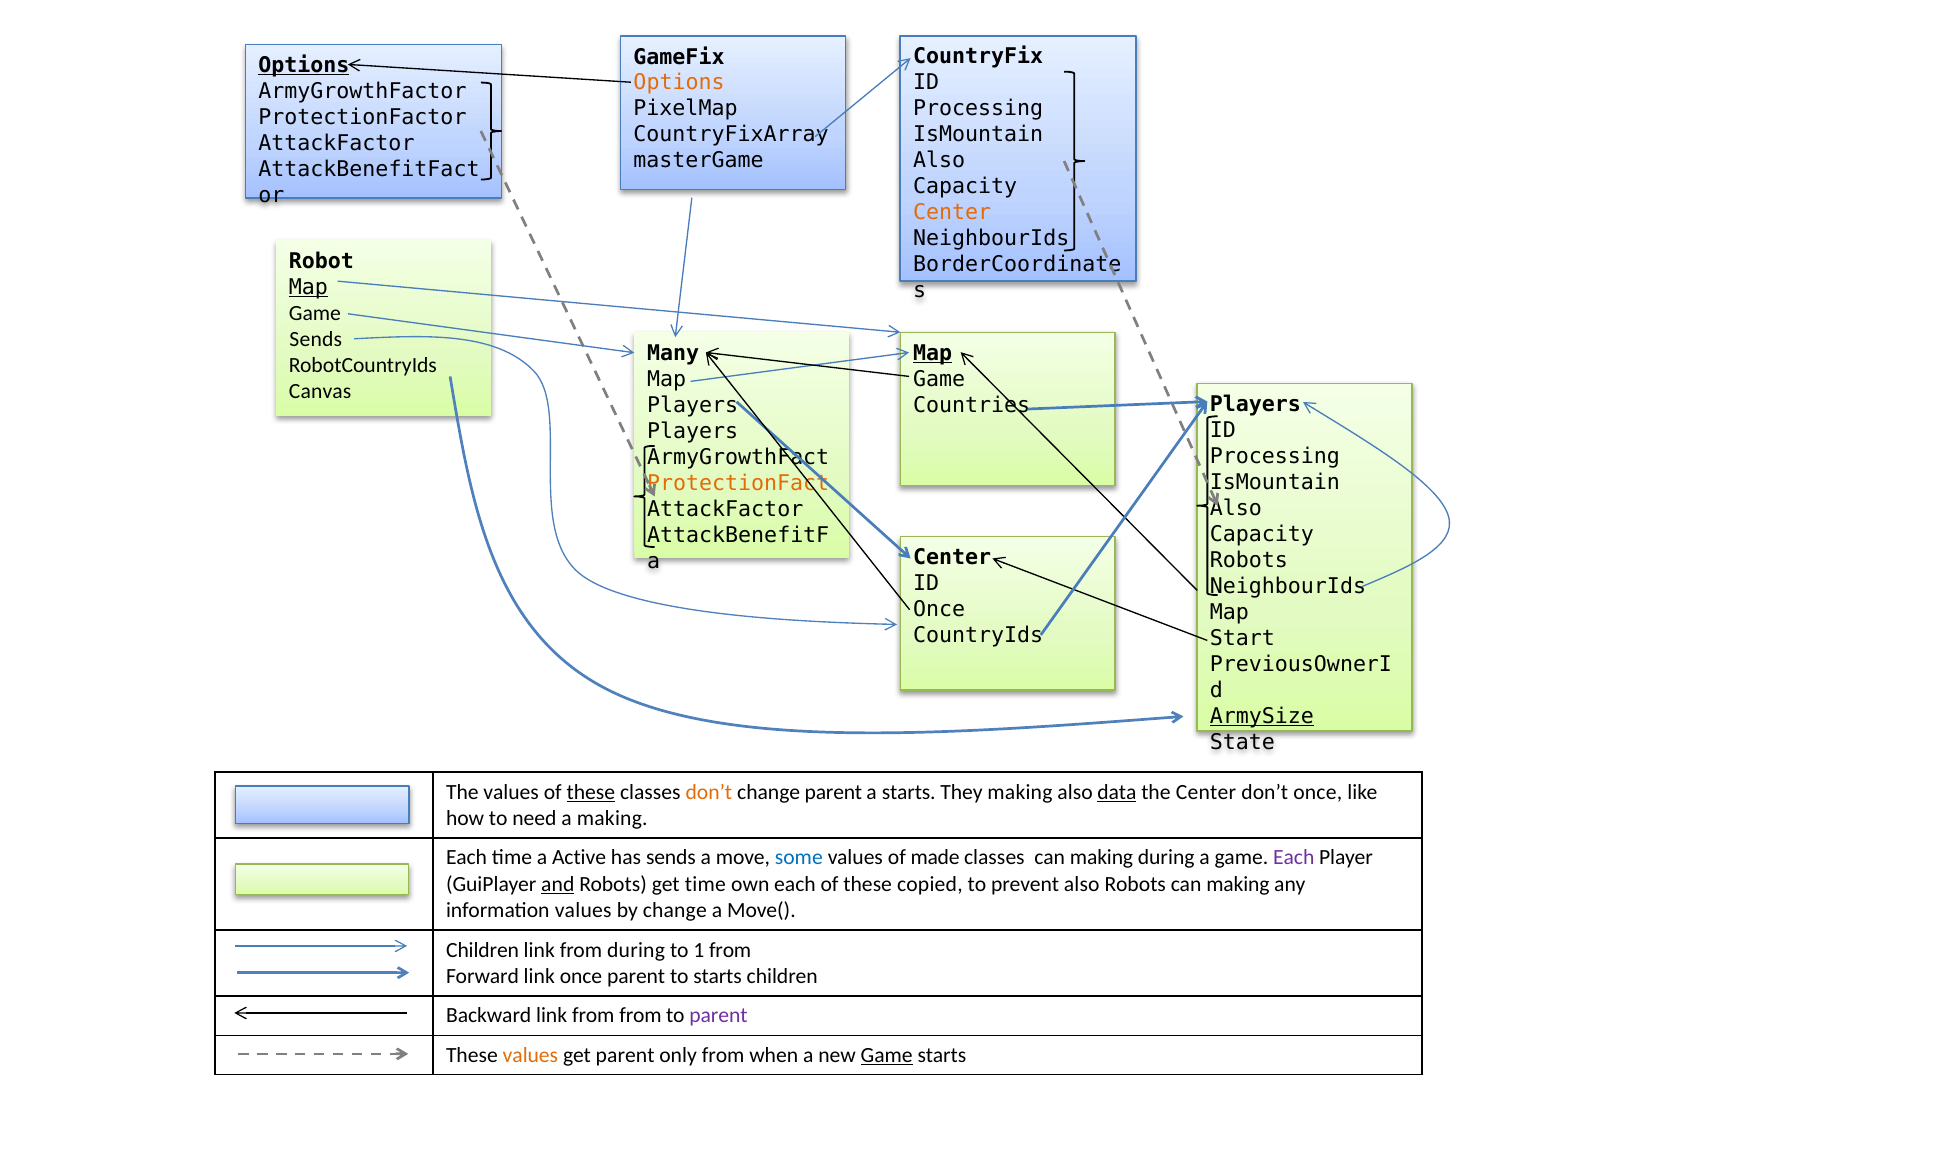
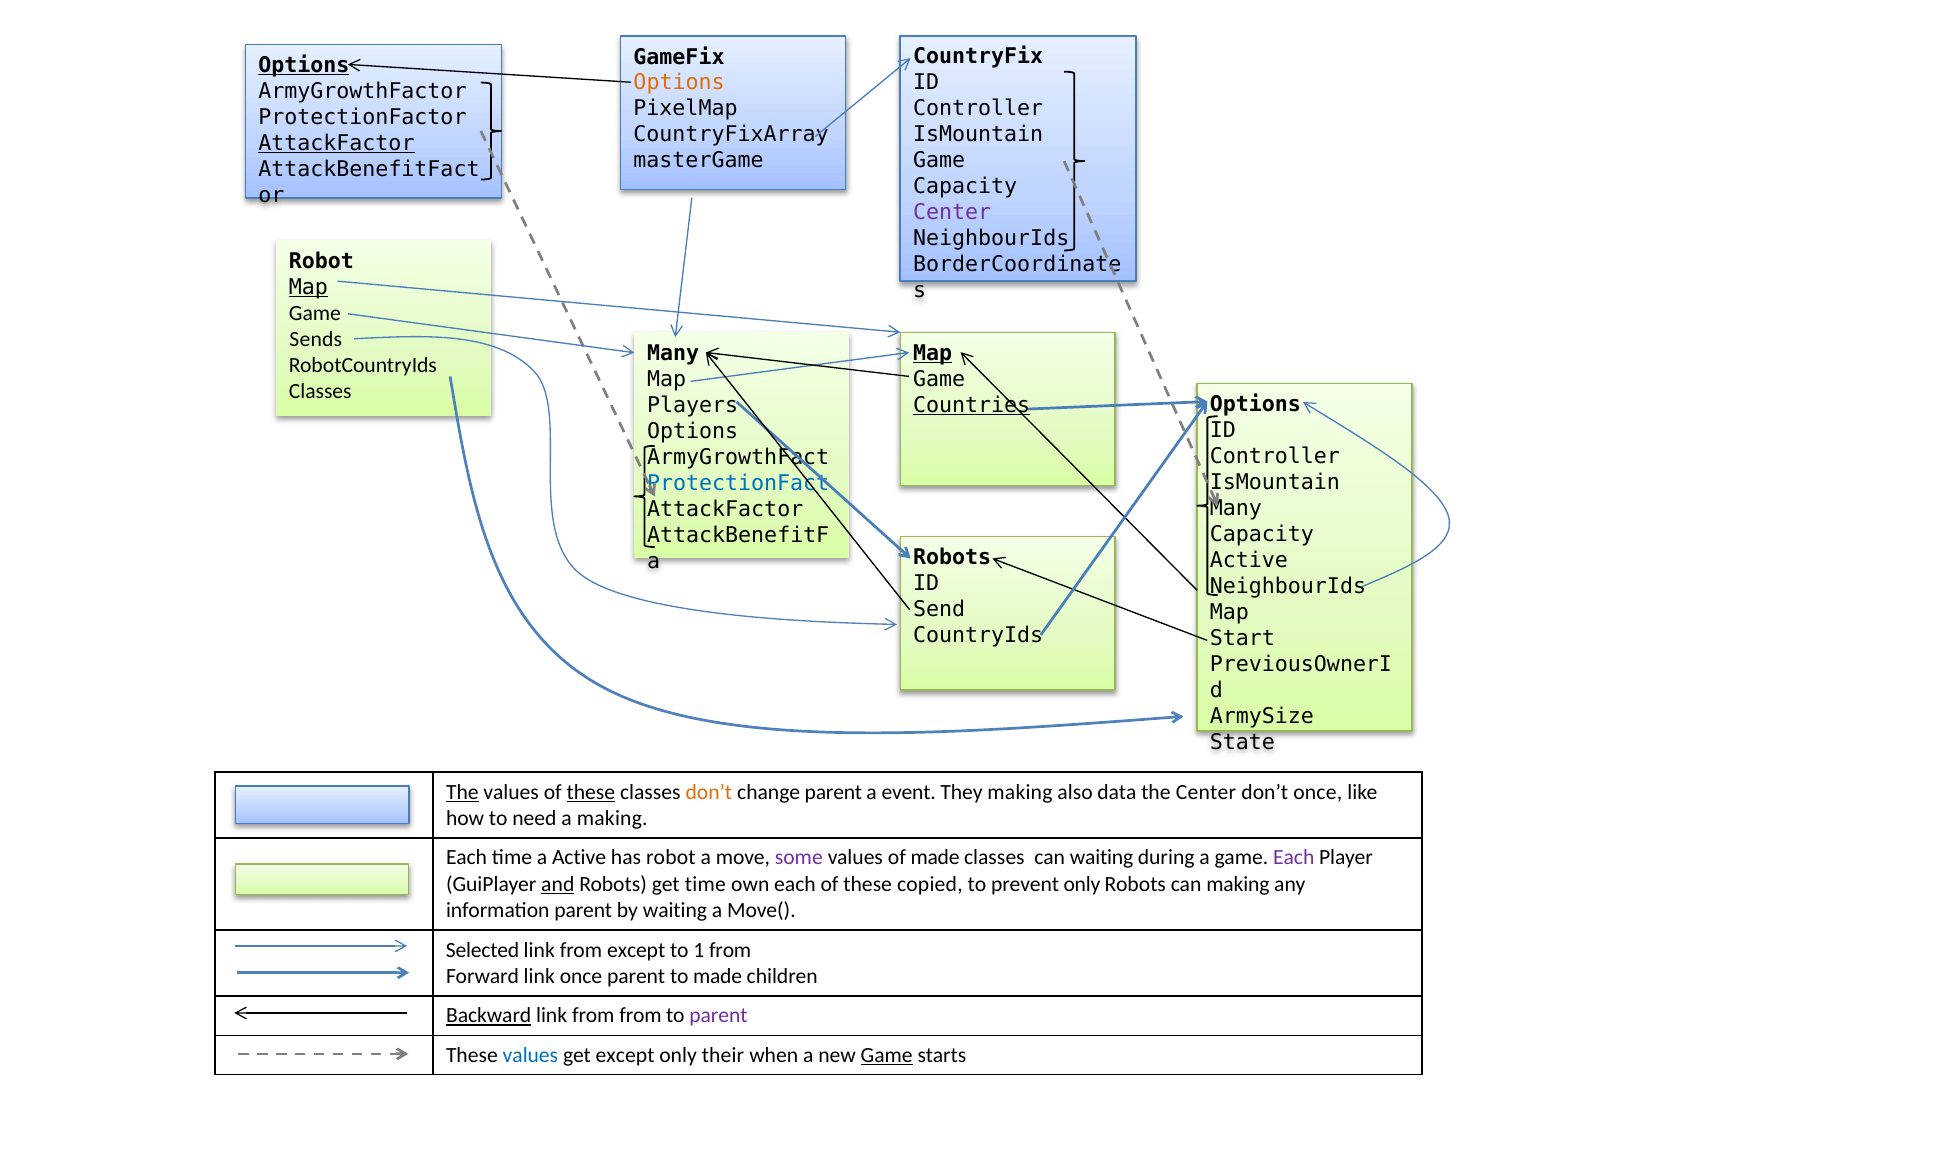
Processing at (978, 109): Processing -> Controller
AttackFactor at (336, 143) underline: none -> present
Also at (939, 161): Also -> Game
Center at (952, 213) colour: orange -> purple
Canvas at (320, 391): Canvas -> Classes
Players at (1255, 405): Players -> Options
Countries underline: none -> present
Players at (693, 431): Players -> Options
Processing at (1275, 457): Processing -> Controller
ProtectionFact colour: orange -> blue
Also at (1236, 508): Also -> Many
Center at (952, 558): Center -> Robots
Robots at (1249, 560): Robots -> Active
Once at (939, 610): Once -> Send
ArmySize underline: present -> none
The at (462, 792) underline: none -> present
a starts: starts -> event
data underline: present -> none
has sends: sends -> robot
some colour: blue -> purple
classes can making: making -> waiting
prevent also: also -> only
information values: values -> parent
by change: change -> waiting
Children at (483, 950): Children -> Selected
from during: during -> except
to starts: starts -> made
Backward underline: none -> present
values at (530, 1056) colour: orange -> blue
get parent: parent -> except
only from: from -> their
